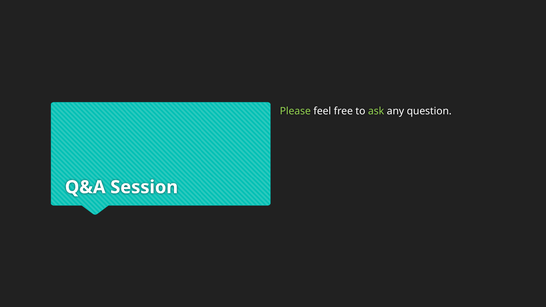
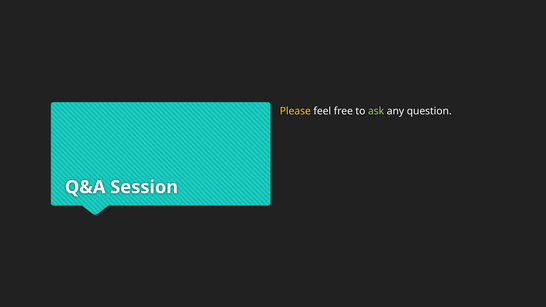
Please colour: light green -> yellow
